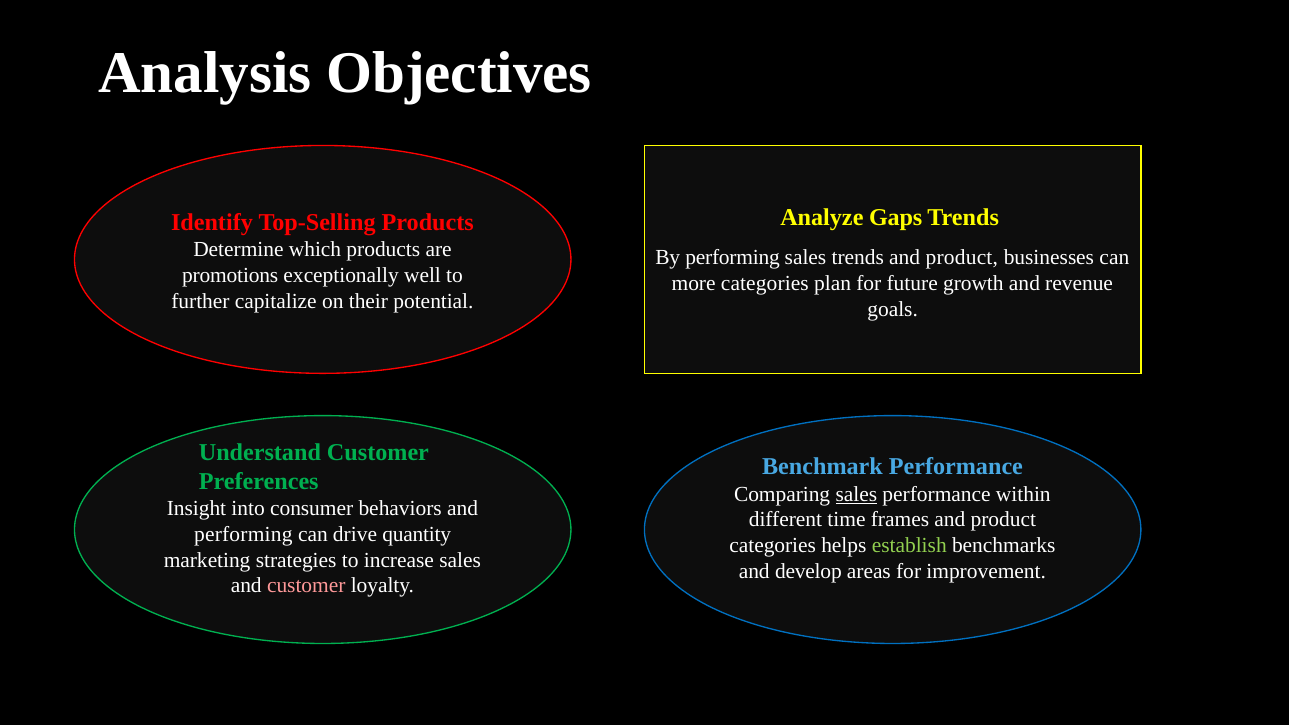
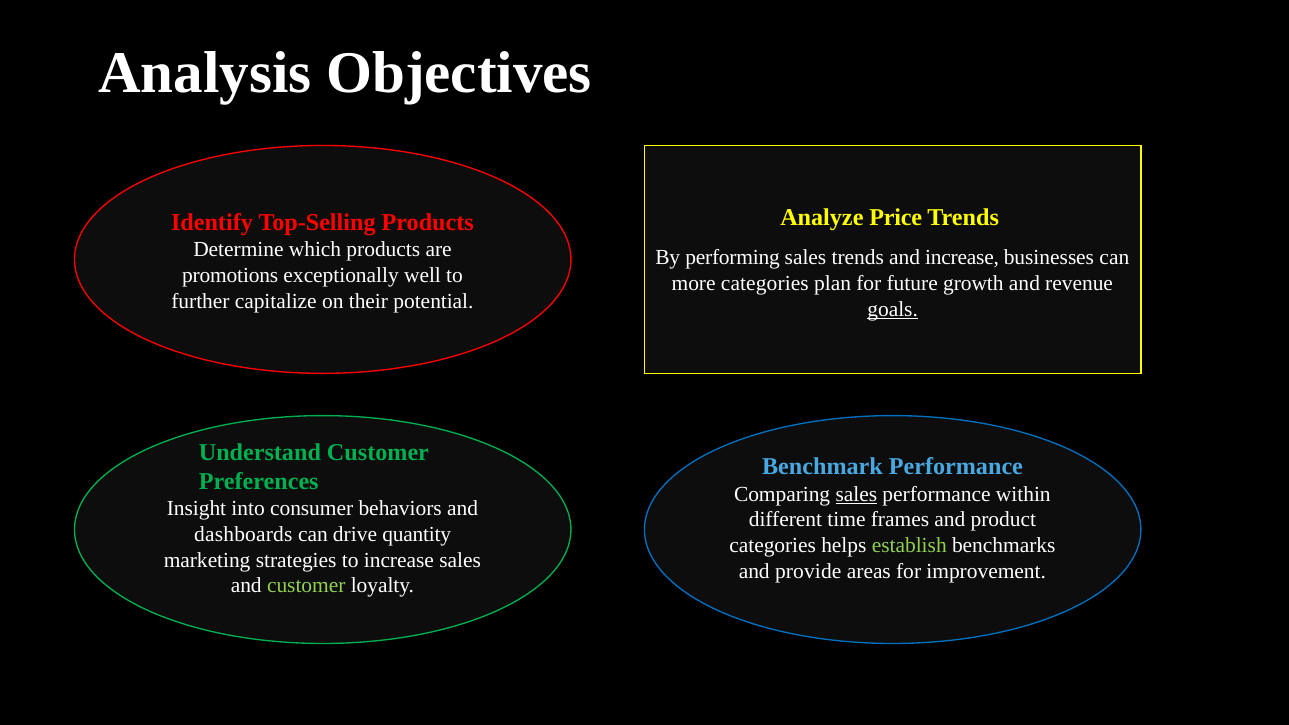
Gaps: Gaps -> Price
trends and product: product -> increase
goals underline: none -> present
performing at (243, 534): performing -> dashboards
develop: develop -> provide
customer at (306, 586) colour: pink -> light green
